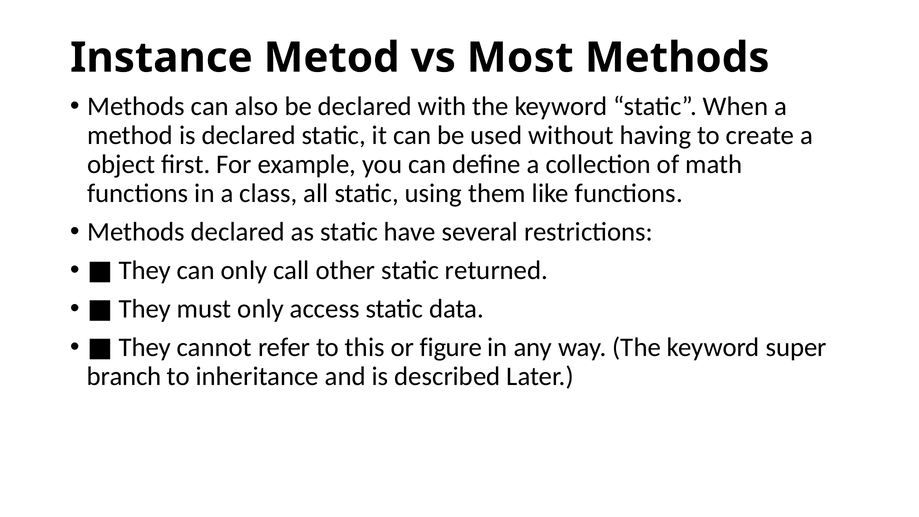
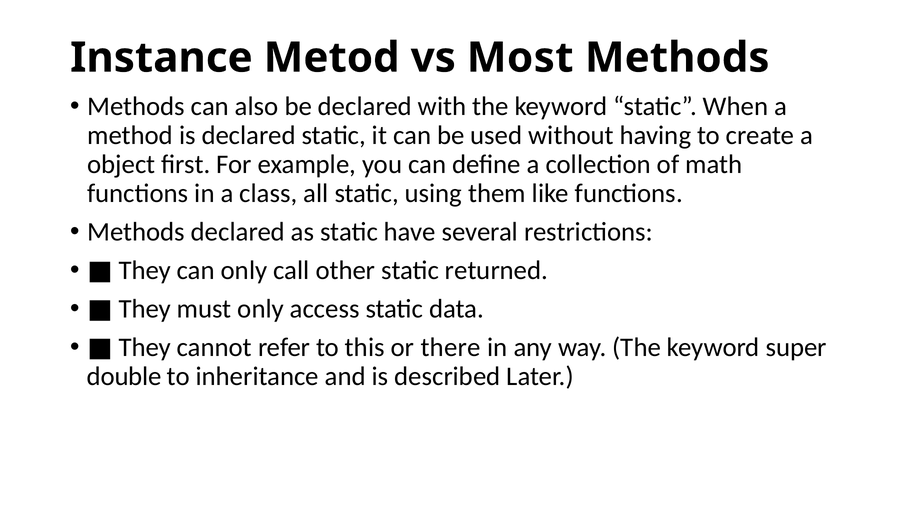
figure: figure -> there
branch: branch -> double
